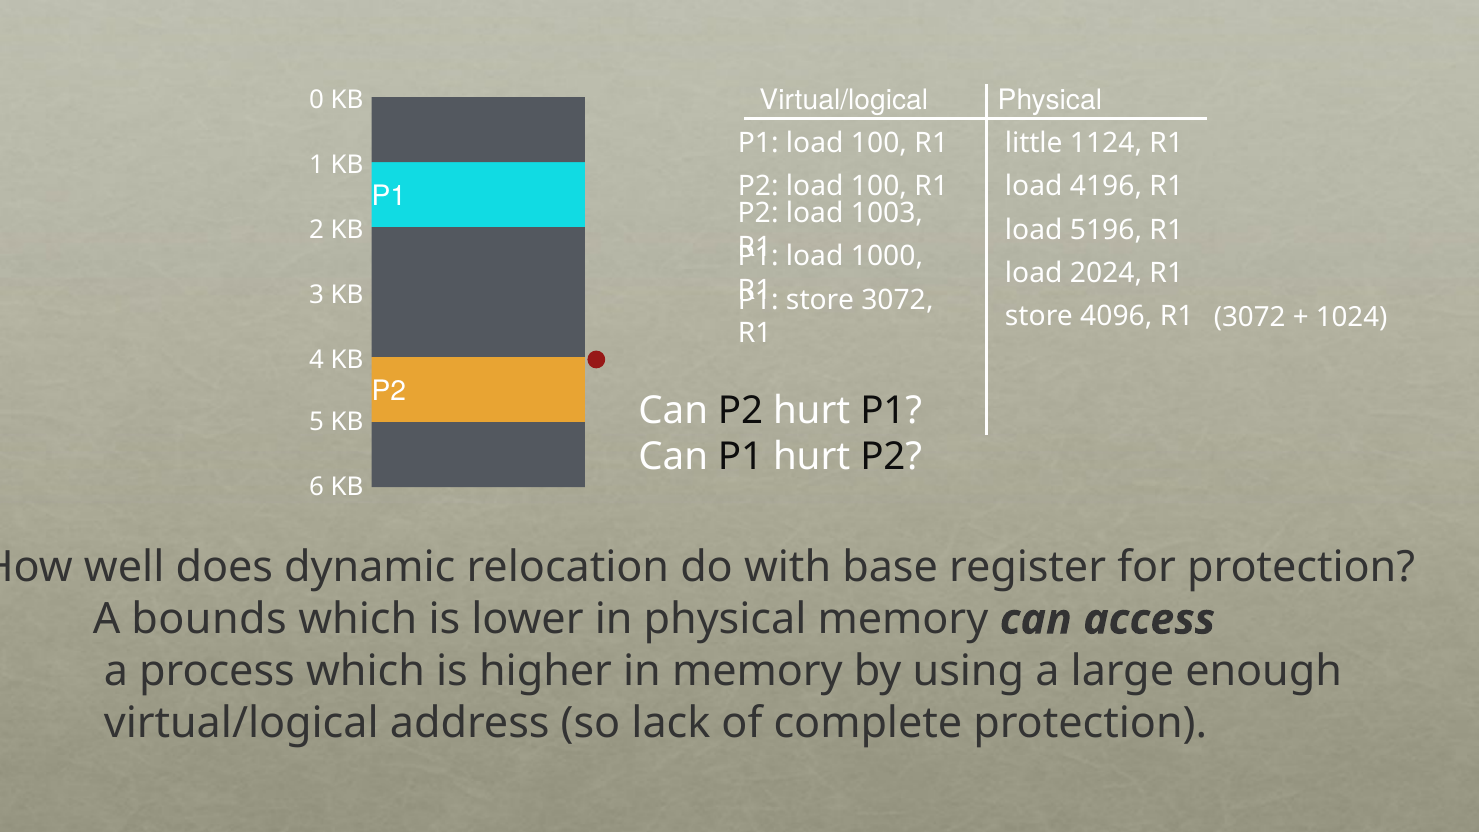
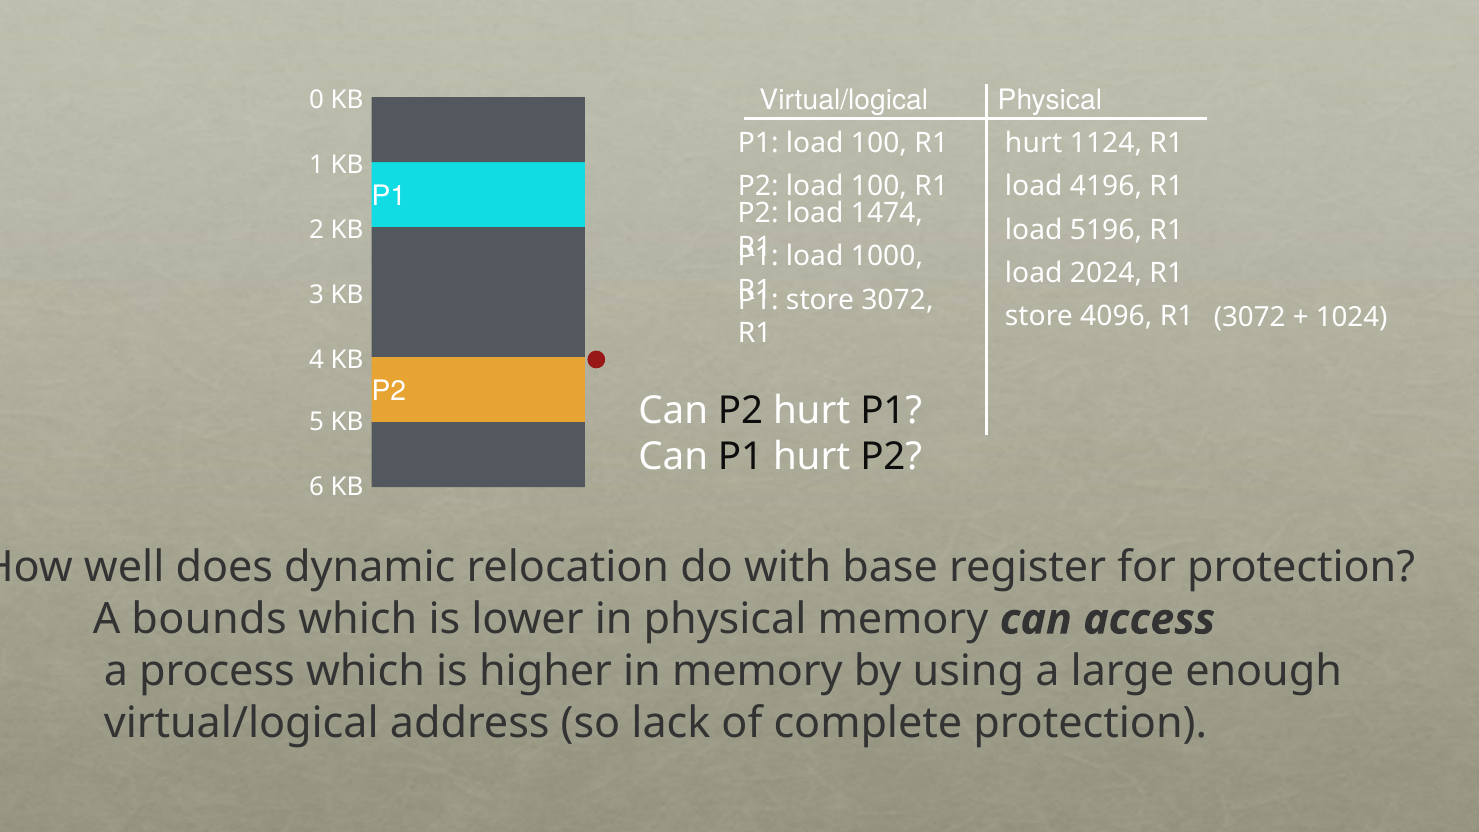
R1 little: little -> hurt
1003: 1003 -> 1474
